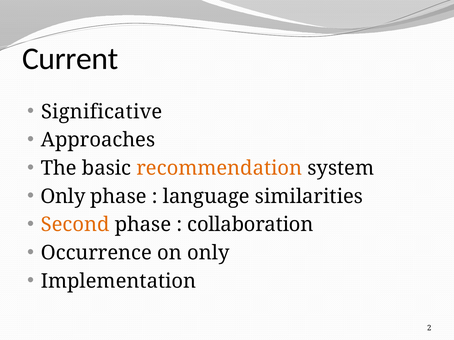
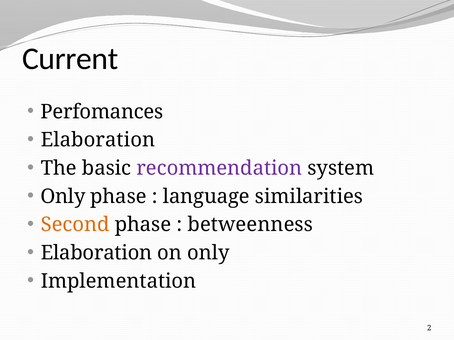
Significative: Significative -> Perfomances
Approaches at (98, 140): Approaches -> Elaboration
recommendation colour: orange -> purple
collaboration: collaboration -> betweenness
Occurrence at (96, 253): Occurrence -> Elaboration
